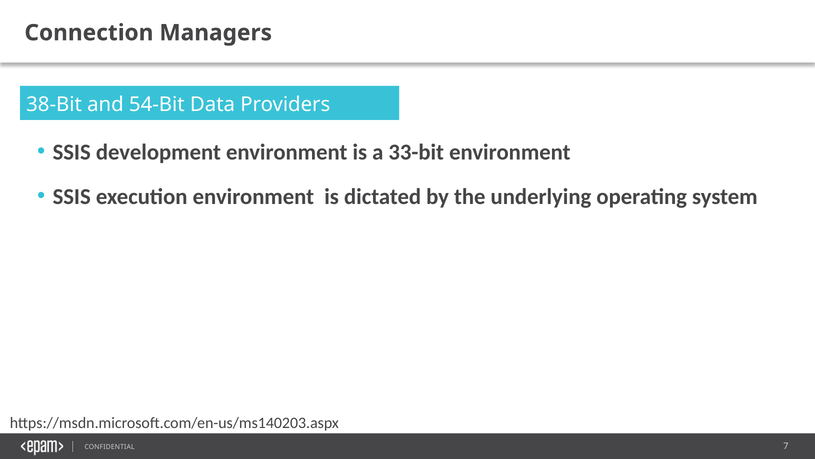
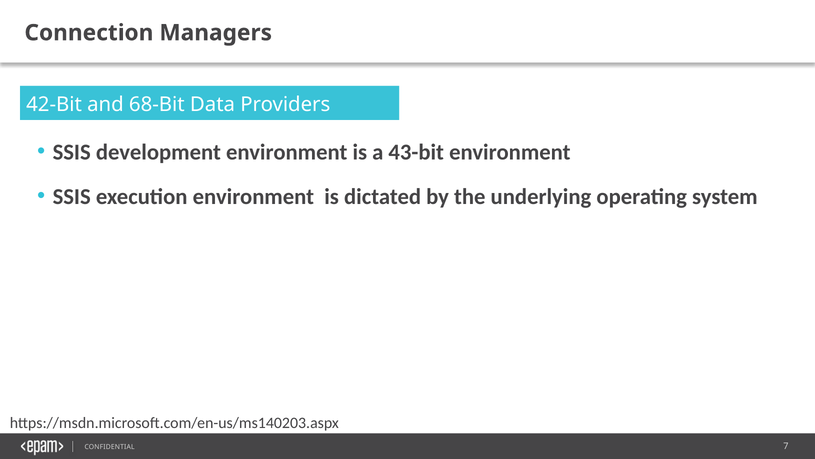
38-Bit: 38-Bit -> 42-Bit
54-Bit: 54-Bit -> 68-Bit
33-bit: 33-bit -> 43-bit
